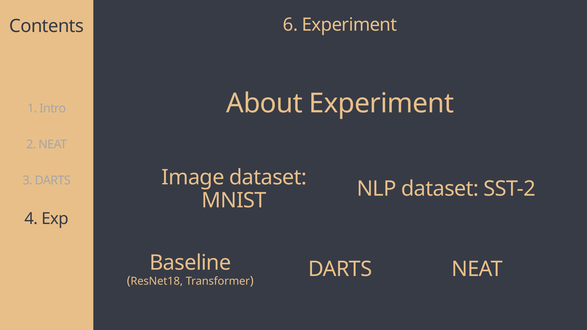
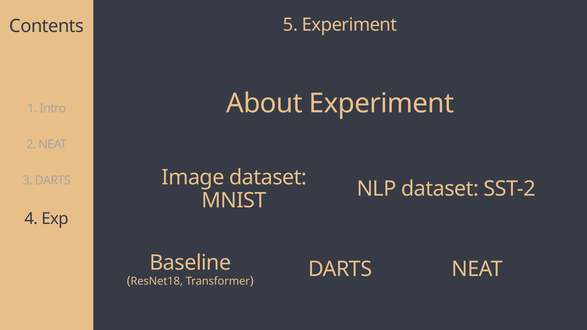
6: 6 -> 5
